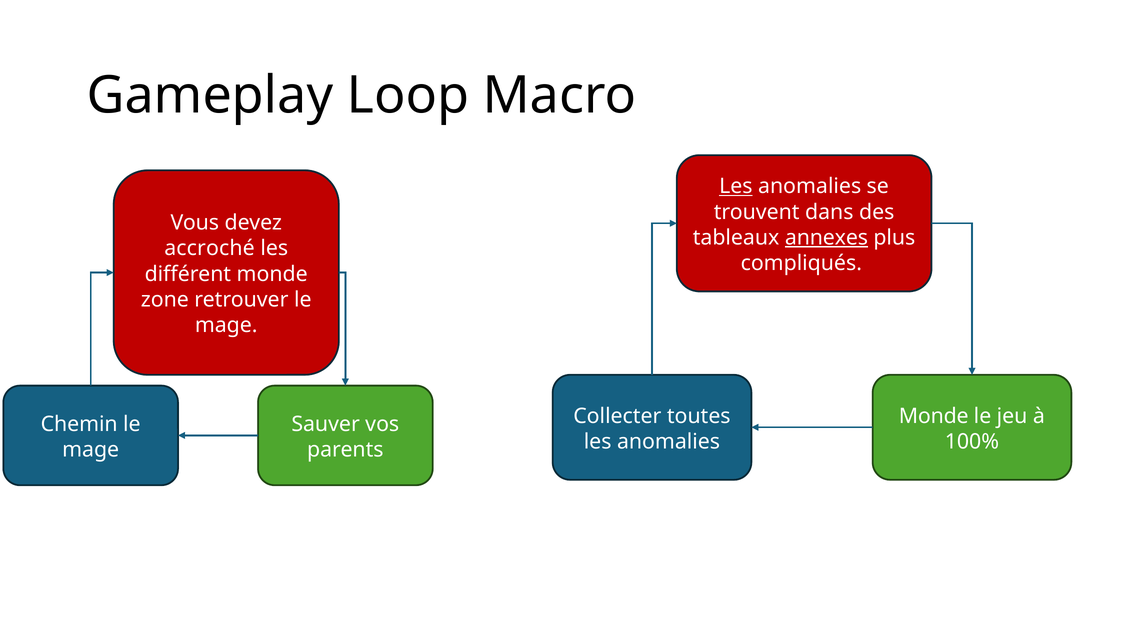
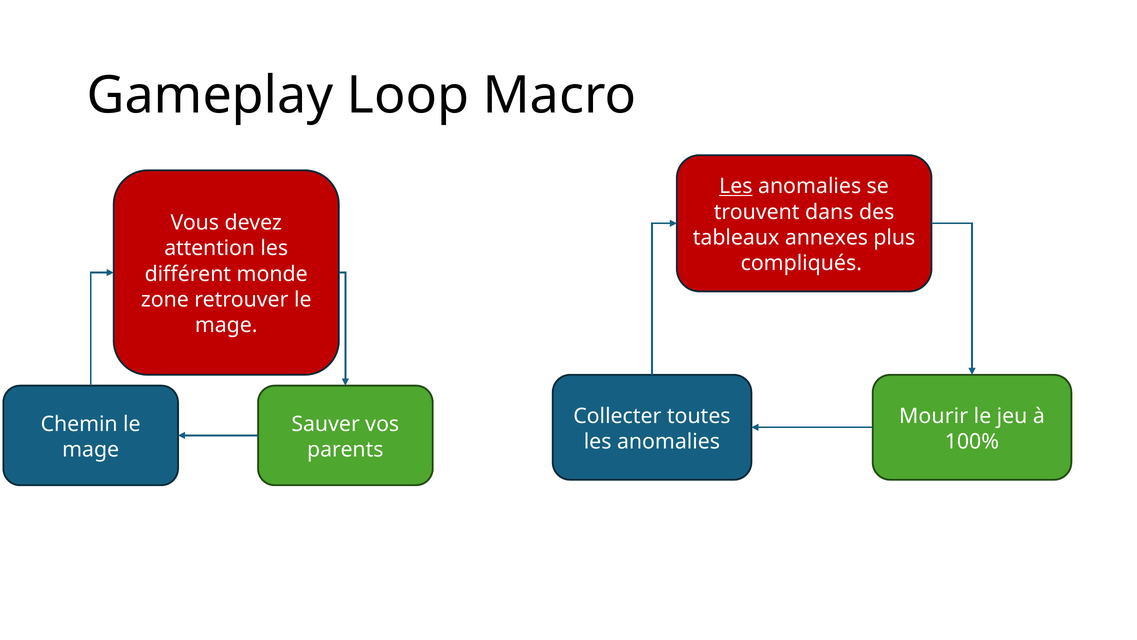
annexes underline: present -> none
accroché: accroché -> attention
Monde at (934, 416): Monde -> Mourir
